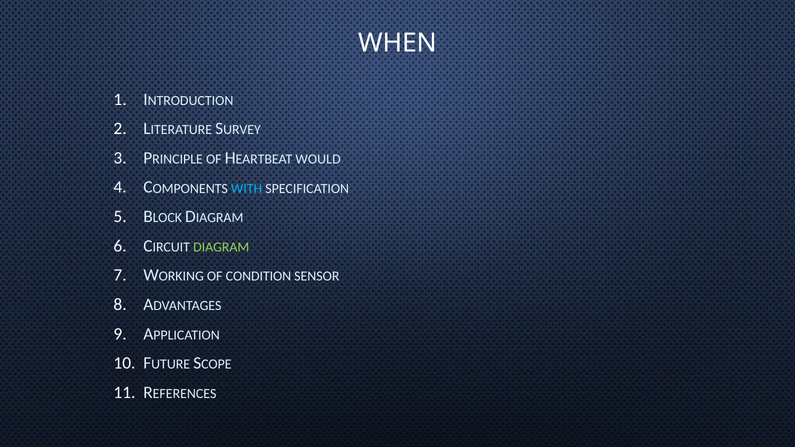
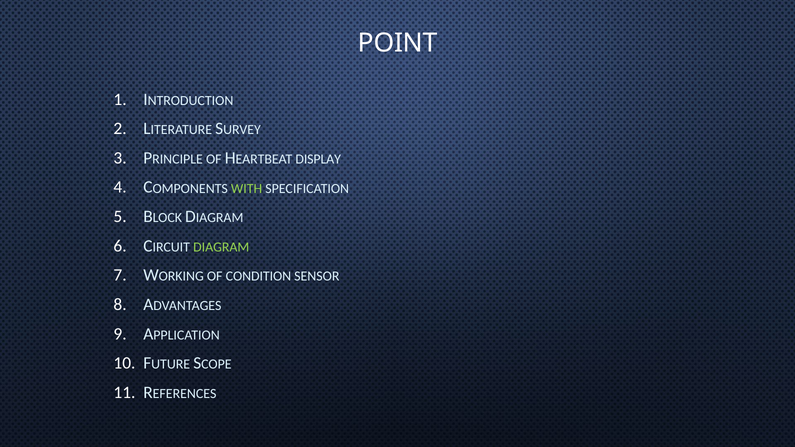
WHEN: WHEN -> POINT
WOULD: WOULD -> DISPLAY
WITH colour: light blue -> light green
